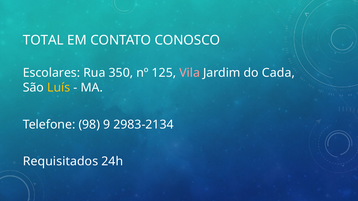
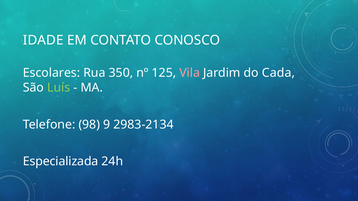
TOTAL: TOTAL -> IDADE
Luís colour: yellow -> light green
Requisitados: Requisitados -> Especializada
